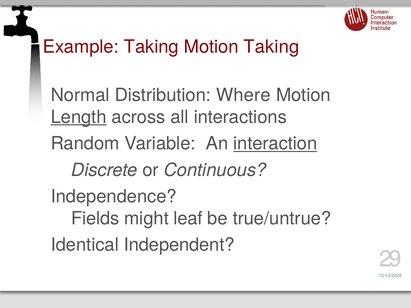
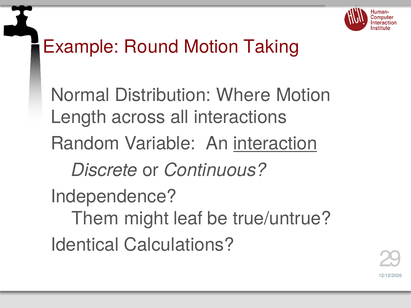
Example Taking: Taking -> Round
Length underline: present -> none
Fields: Fields -> Them
Independent: Independent -> Calculations
